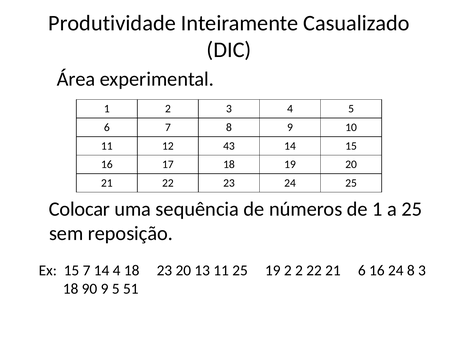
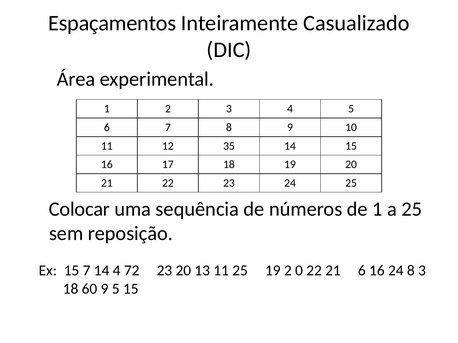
Produtividade: Produtividade -> Espaçamentos
43: 43 -> 35
4 18: 18 -> 72
2 2: 2 -> 0
90: 90 -> 60
5 51: 51 -> 15
